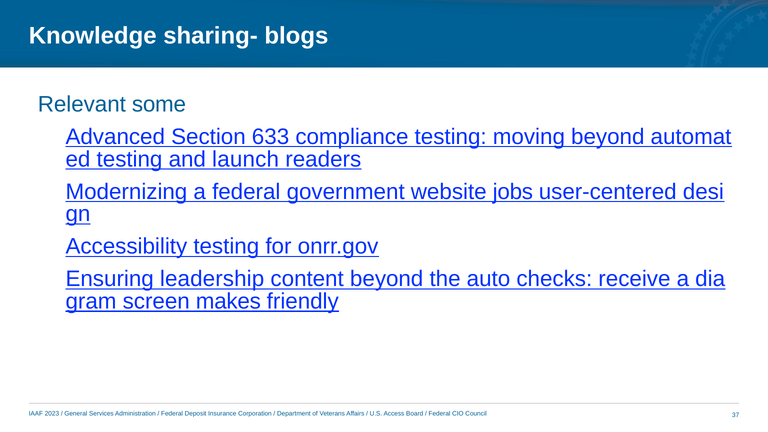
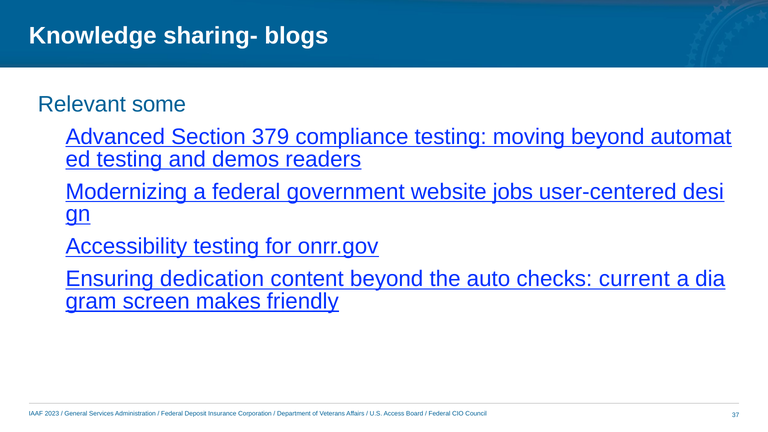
633: 633 -> 379
launch: launch -> demos
leadership: leadership -> dedication
receive: receive -> current
